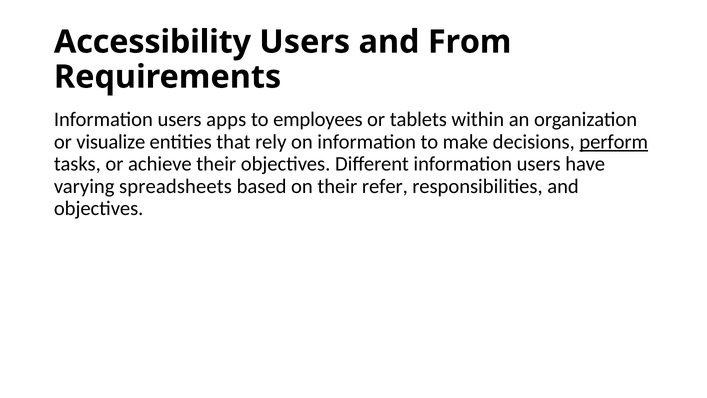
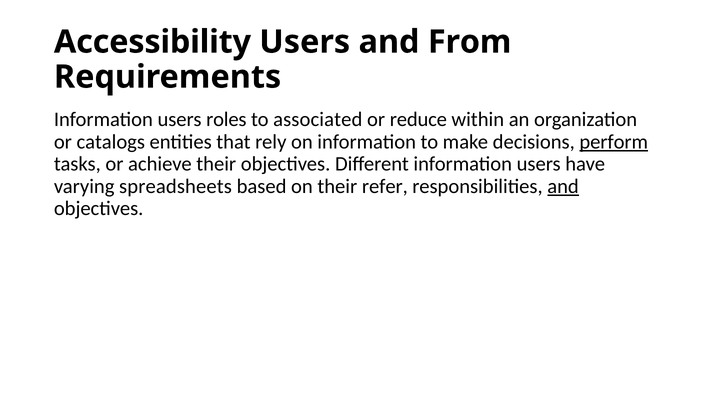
apps: apps -> roles
employees: employees -> associated
tablets: tablets -> reduce
visualize: visualize -> catalogs
and at (563, 186) underline: none -> present
